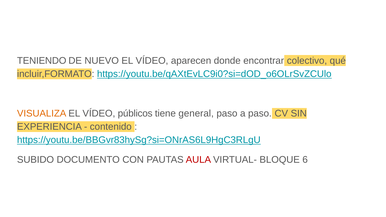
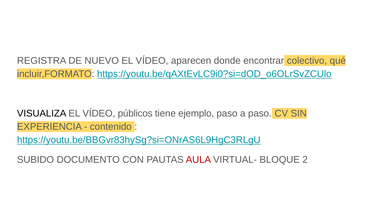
TENIENDO: TENIENDO -> REGISTRA
VISUALIZA colour: orange -> black
general: general -> ejemplo
6: 6 -> 2
